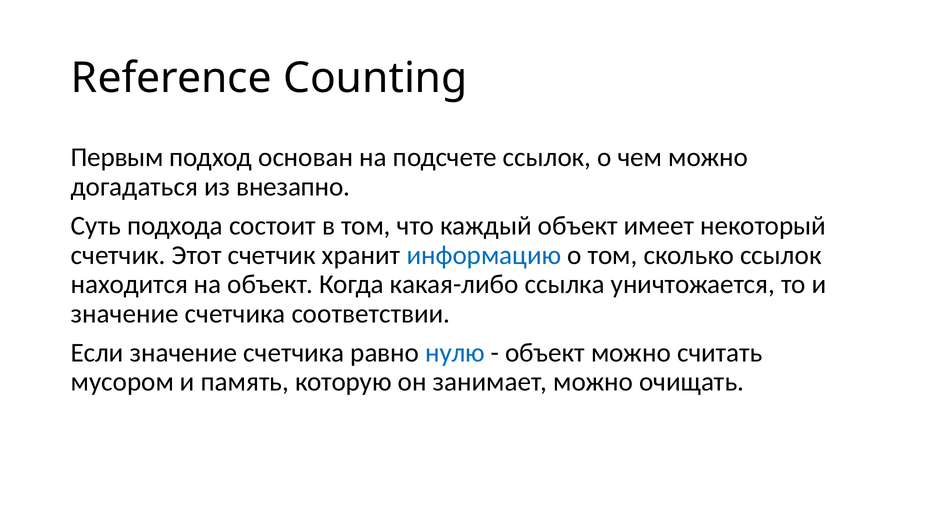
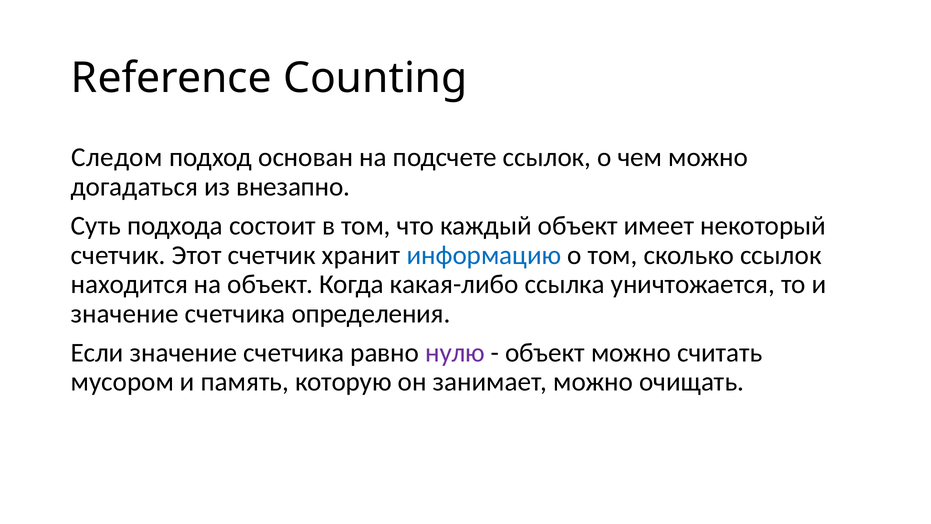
Первым: Первым -> Следом
соответствии: соответствии -> определения
нулю colour: blue -> purple
